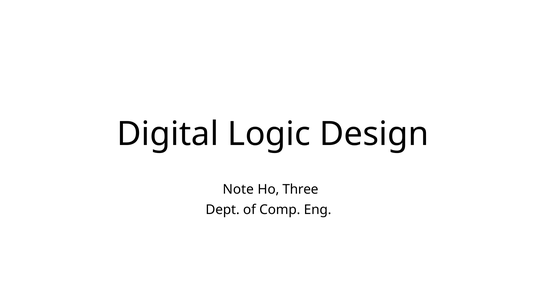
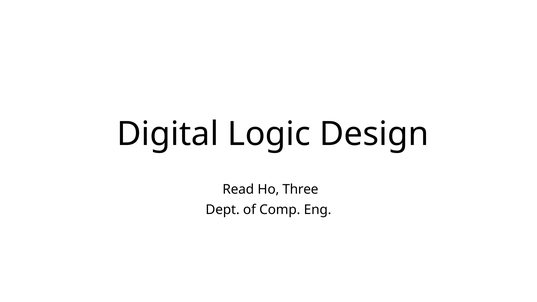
Note: Note -> Read
